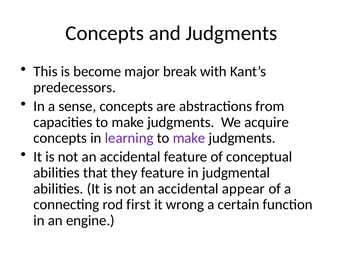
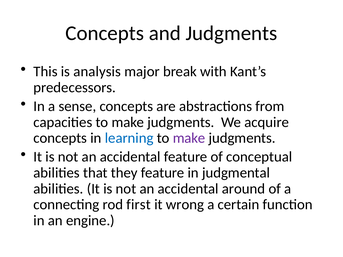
become: become -> analysis
learning colour: purple -> blue
appear: appear -> around
